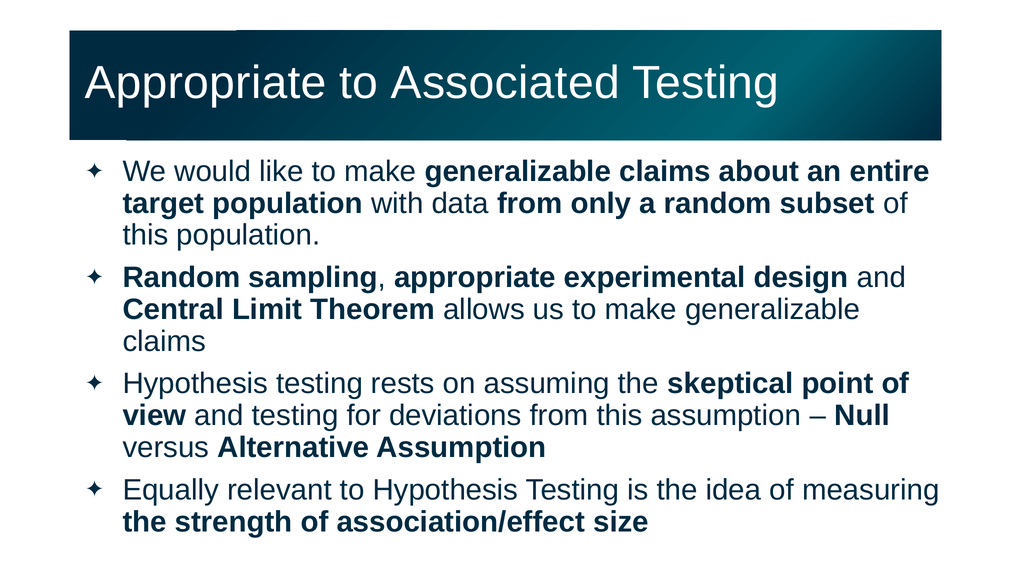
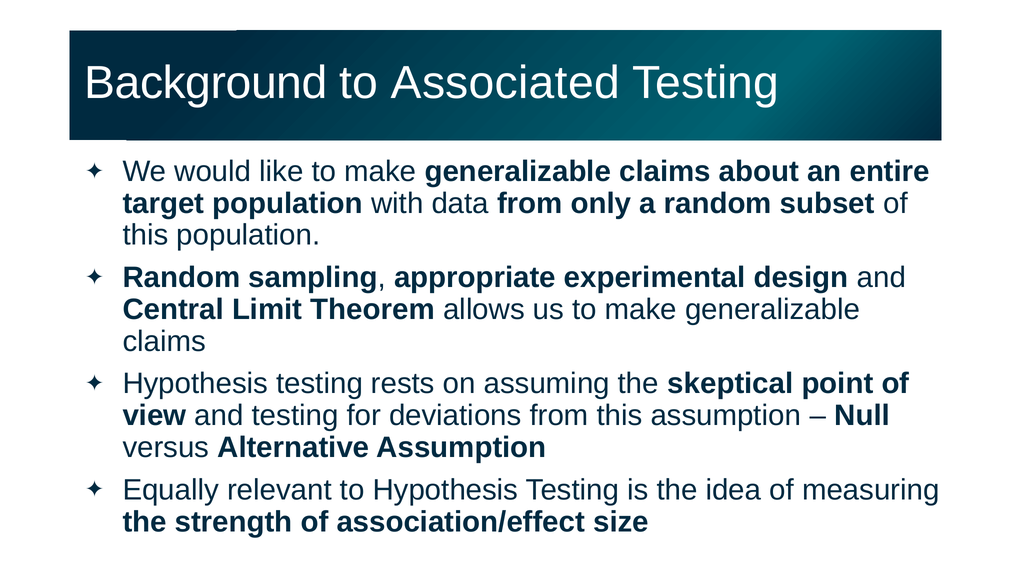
Appropriate at (206, 83): Appropriate -> Background
